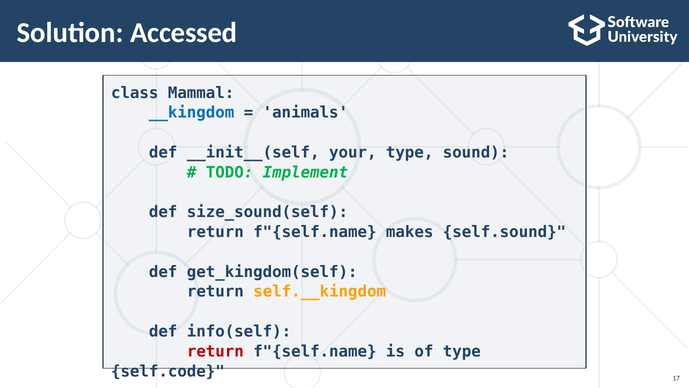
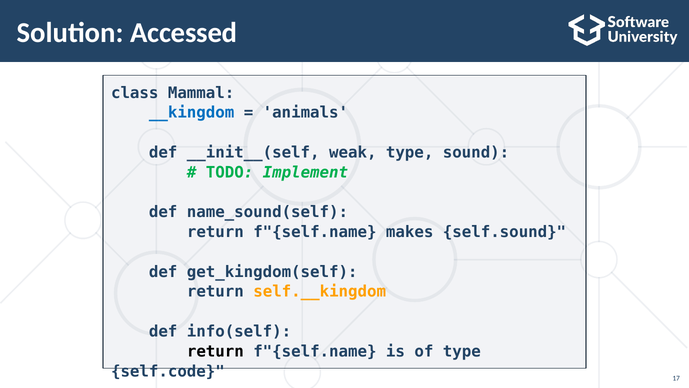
your: your -> weak
size_sound(self: size_sound(self -> name_sound(self
return at (215, 351) colour: red -> black
